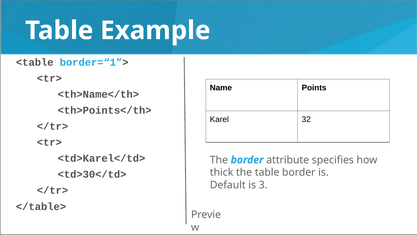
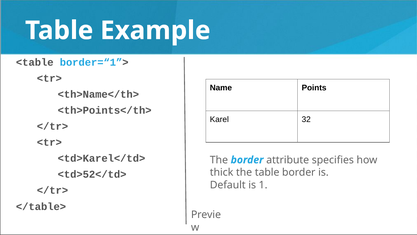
<td>30</td>: <td>30</td> -> <td>52</td>
3: 3 -> 1
